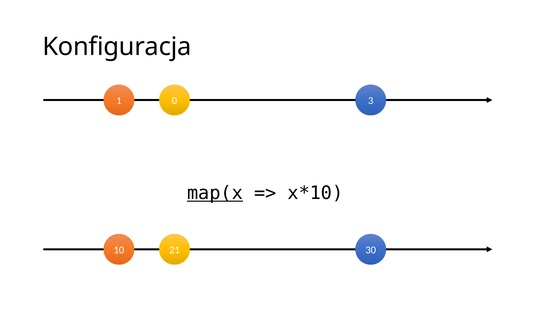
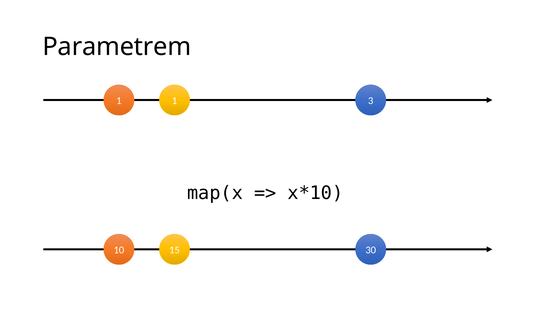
Konfiguracja: Konfiguracja -> Parametrem
1 0: 0 -> 1
map(x underline: present -> none
21: 21 -> 15
